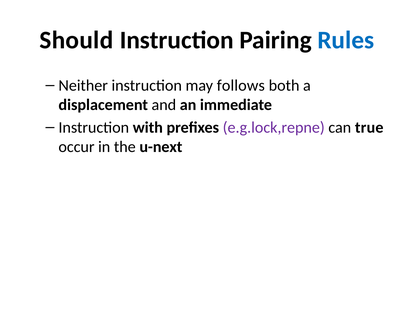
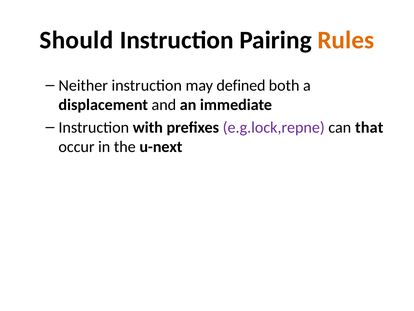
Rules colour: blue -> orange
follows: follows -> defined
true: true -> that
